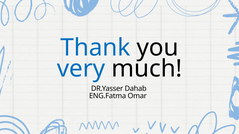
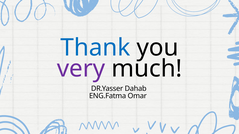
very colour: blue -> purple
